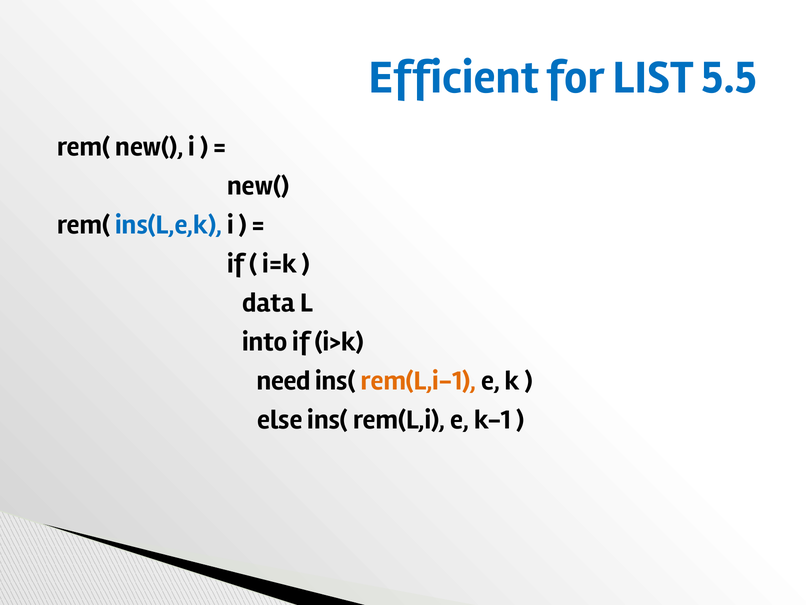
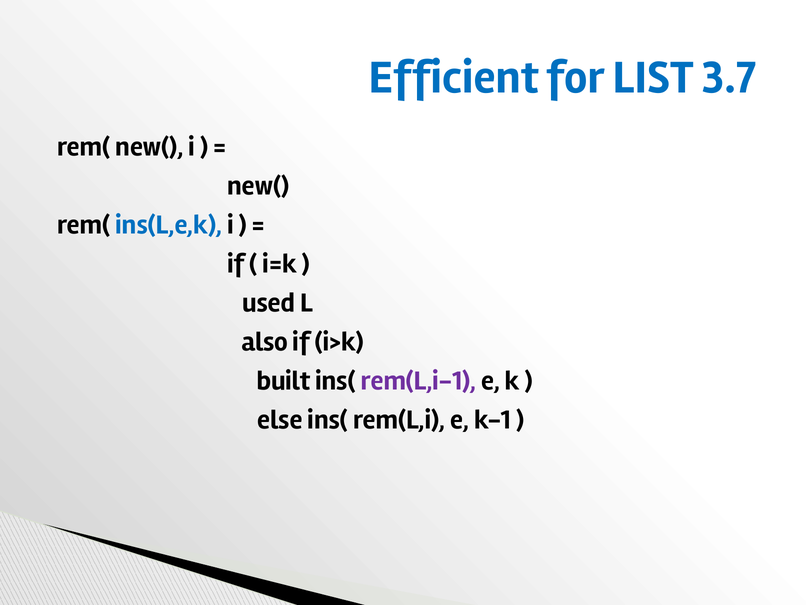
5.5: 5.5 -> 3.7
data: data -> used
into: into -> also
need: need -> built
rem(L,i-1 colour: orange -> purple
